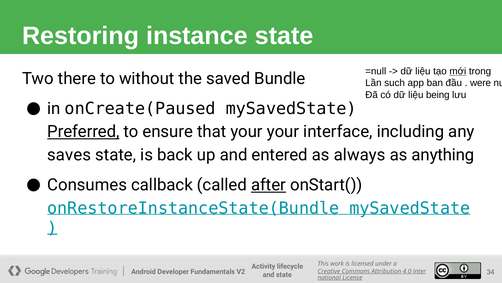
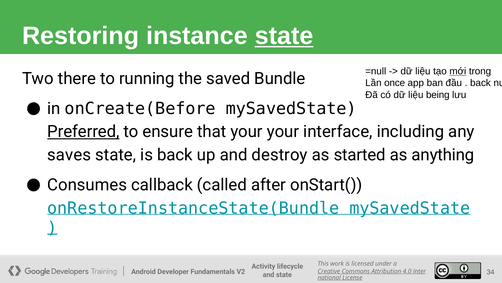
state at (284, 36) underline: none -> present
without: without -> running
such: such -> once
were at (481, 83): were -> back
onCreate(Paused: onCreate(Paused -> onCreate(Before
entered: entered -> destroy
always: always -> started
after underline: present -> none
